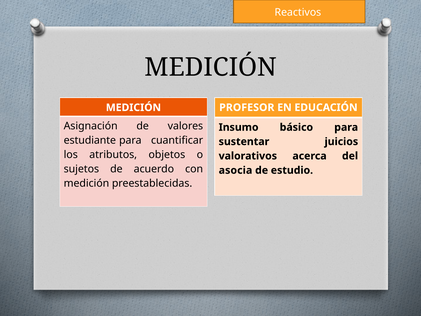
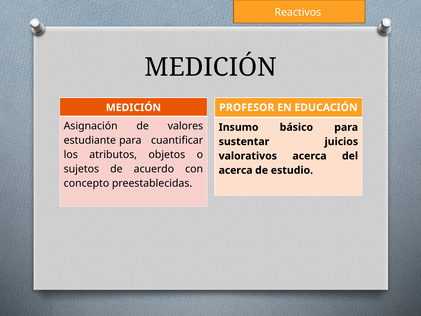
asocia at (235, 170): asocia -> acerca
medición at (86, 183): medición -> concepto
